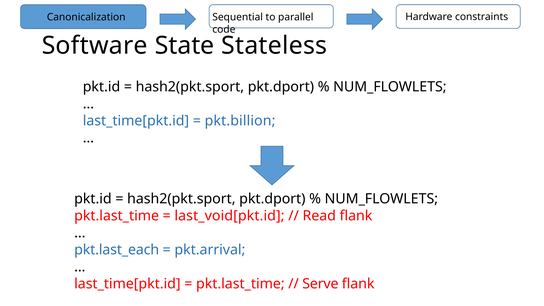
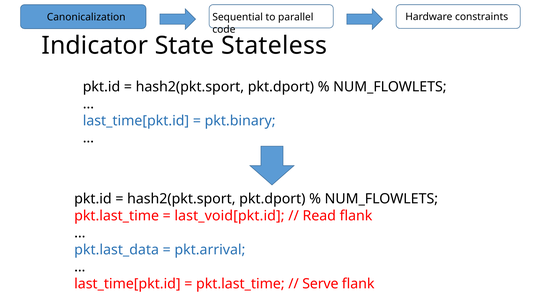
Software: Software -> Indicator
pkt.billion: pkt.billion -> pkt.binary
pkt.last_each: pkt.last_each -> pkt.last_data
